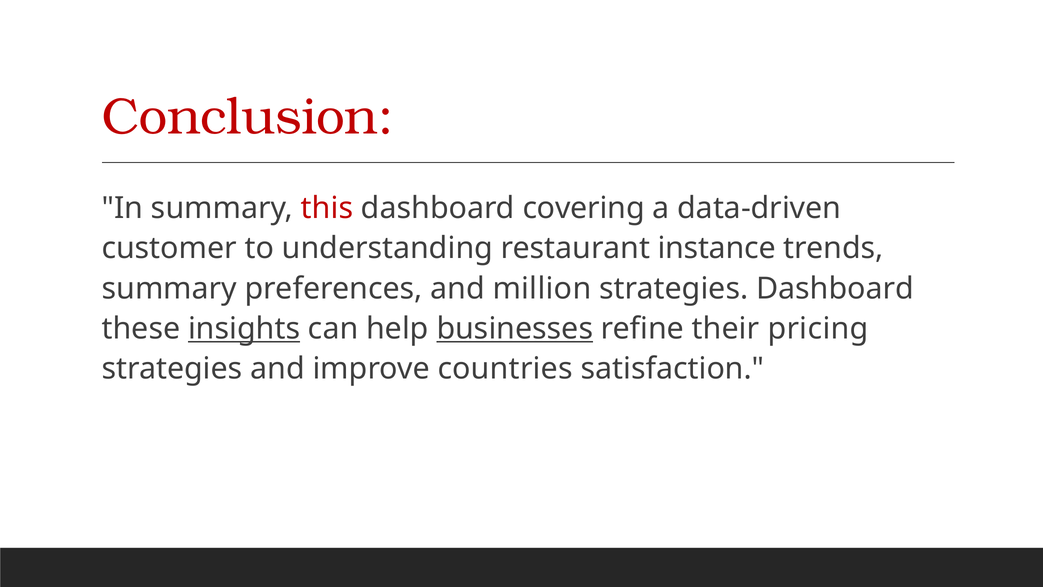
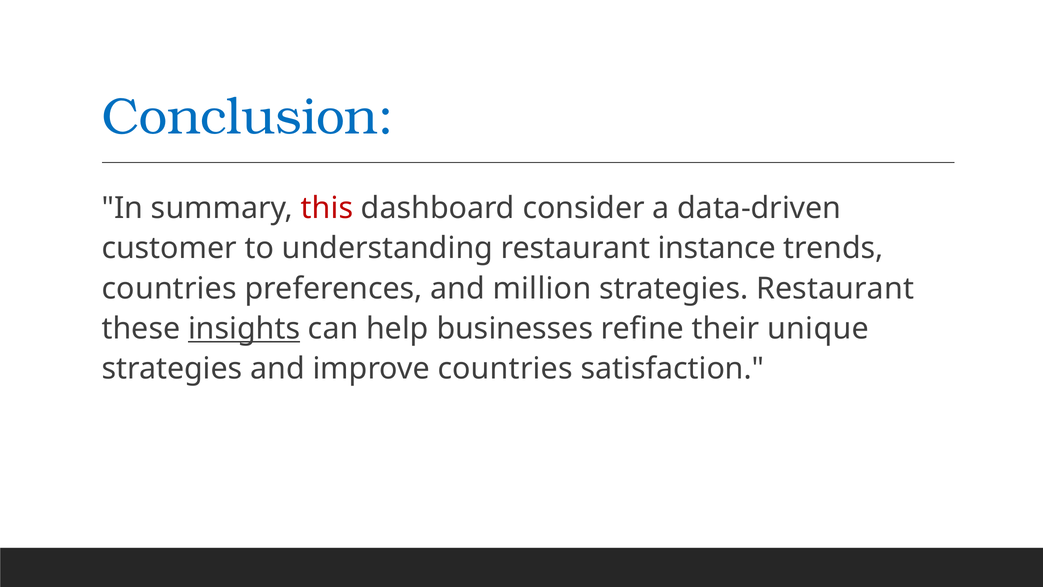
Conclusion colour: red -> blue
covering: covering -> consider
summary at (169, 288): summary -> countries
strategies Dashboard: Dashboard -> Restaurant
businesses underline: present -> none
pricing: pricing -> unique
